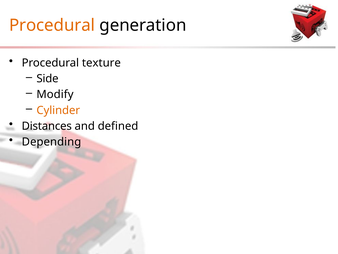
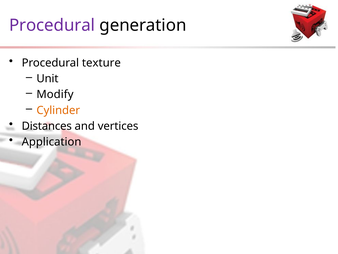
Procedural at (52, 25) colour: orange -> purple
Side: Side -> Unit
defined: defined -> vertices
Depending: Depending -> Application
